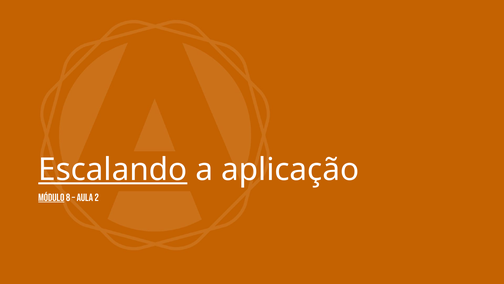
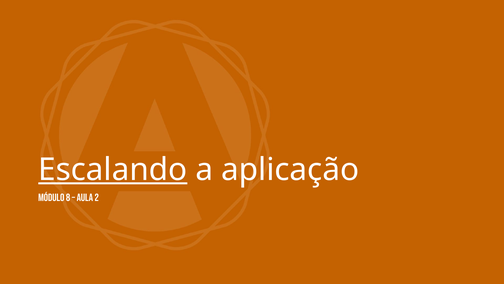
Módulo underline: present -> none
